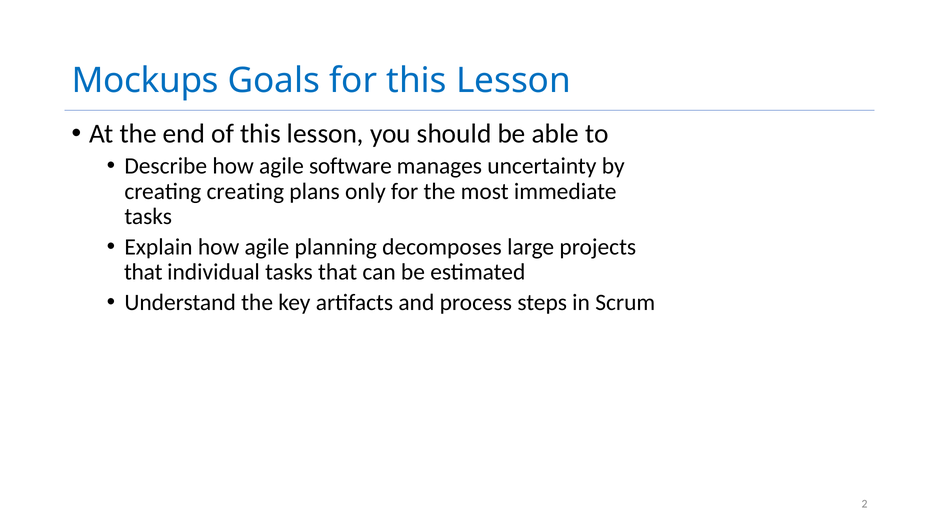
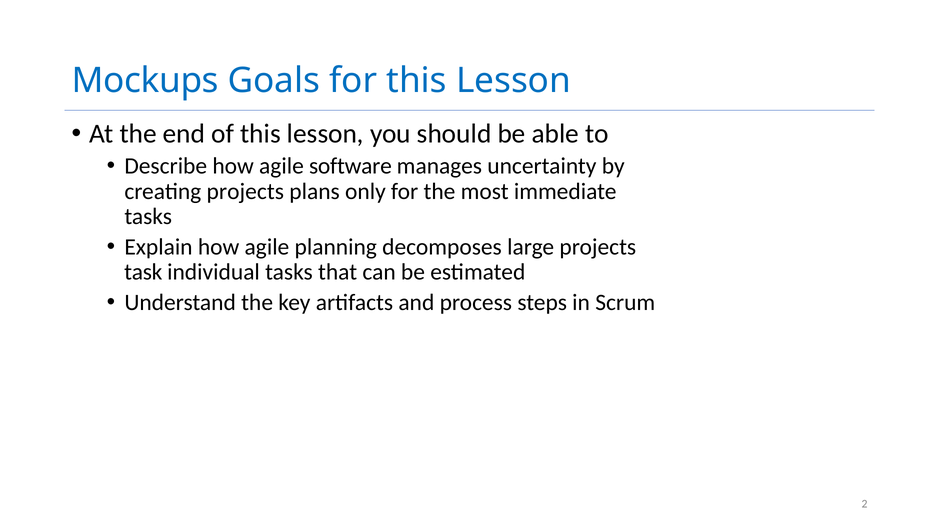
creating creating: creating -> projects
that at (143, 272): that -> task
